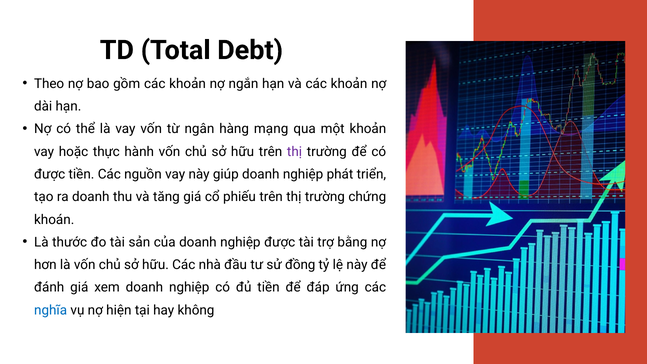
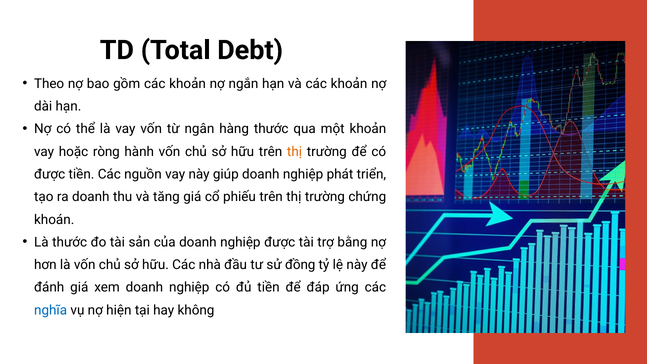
hàng mạng: mạng -> thước
thực: thực -> ròng
thị at (295, 152) colour: purple -> orange
